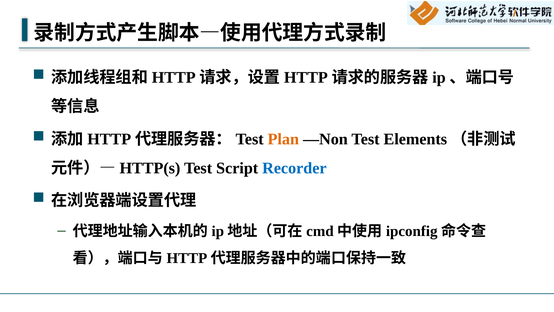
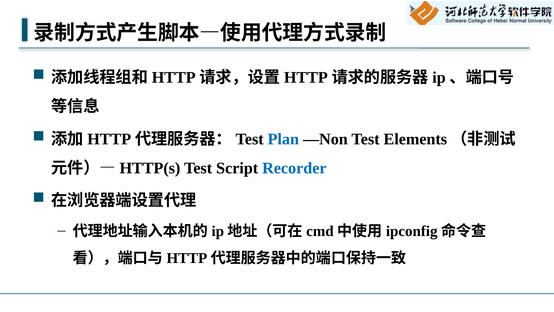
Plan colour: orange -> blue
